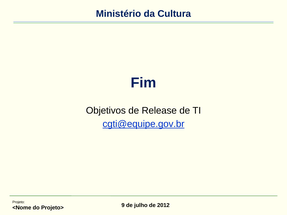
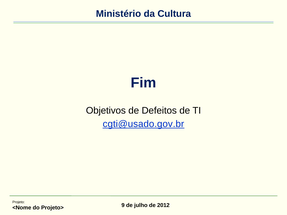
Release: Release -> Defeitos
cgti@equipe.gov.br: cgti@equipe.gov.br -> cgti@usado.gov.br
